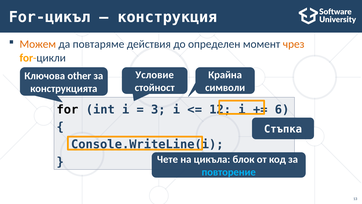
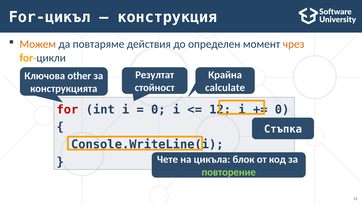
Условие: Условие -> Резултат
символи: символи -> calculate
for colour: black -> red
3 at (158, 109): 3 -> 0
6 at (282, 109): 6 -> 0
повторение colour: light blue -> light green
